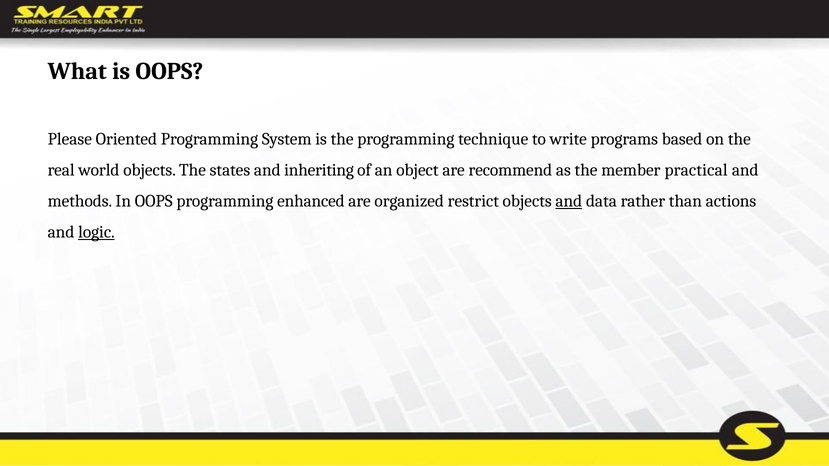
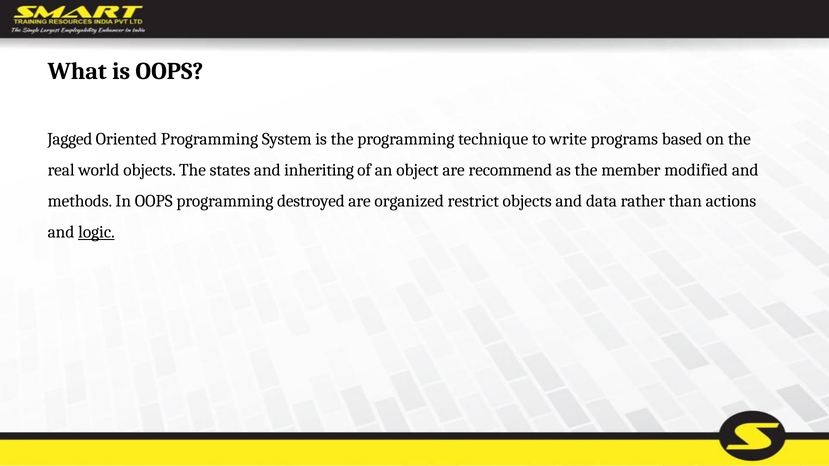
Please: Please -> Jagged
practical: practical -> modified
enhanced: enhanced -> destroyed
and at (569, 201) underline: present -> none
